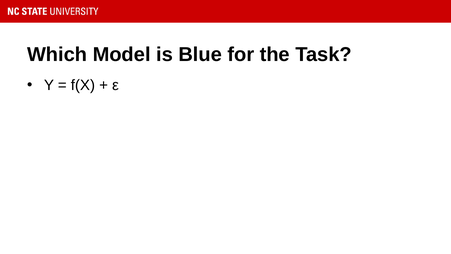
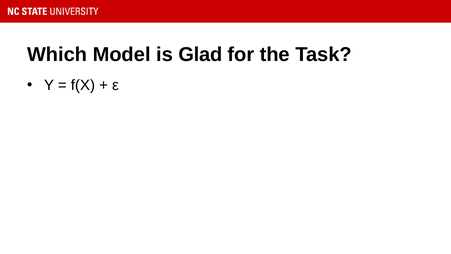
Blue: Blue -> Glad
